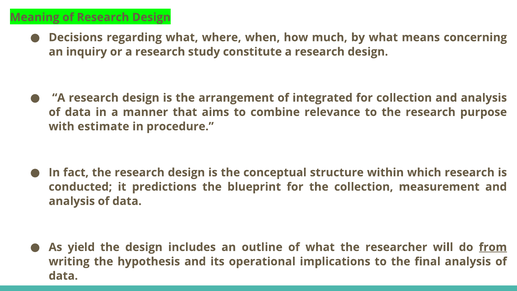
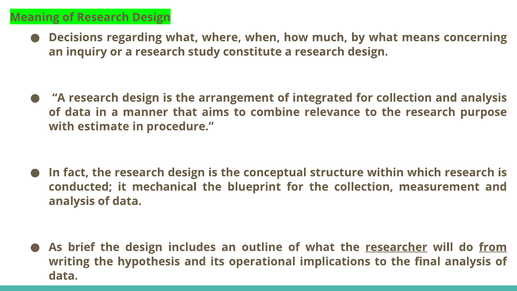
predictions: predictions -> mechanical
yield: yield -> brief
researcher underline: none -> present
